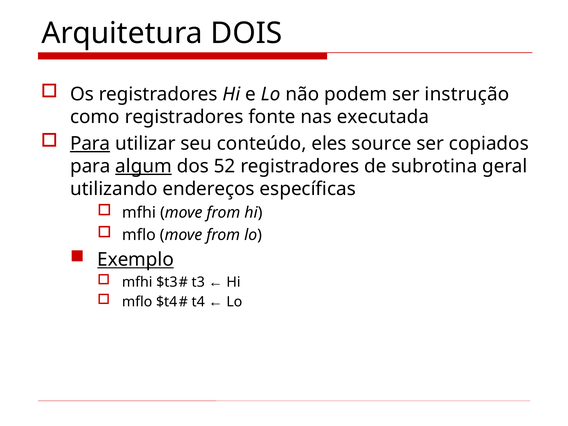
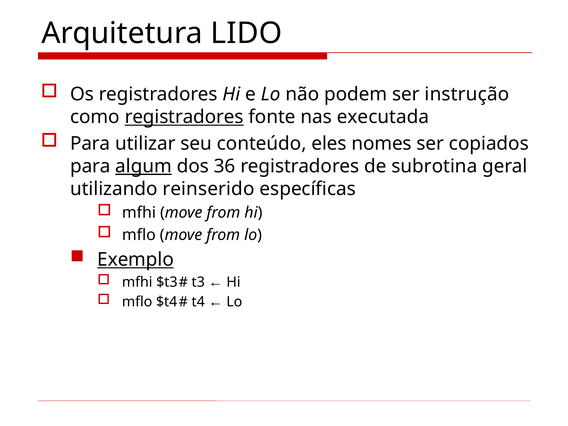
DOIS: DOIS -> LIDO
registradores at (184, 117) underline: none -> present
Para at (90, 144) underline: present -> none
source: source -> nomes
52: 52 -> 36
endereços: endereços -> reinserido
